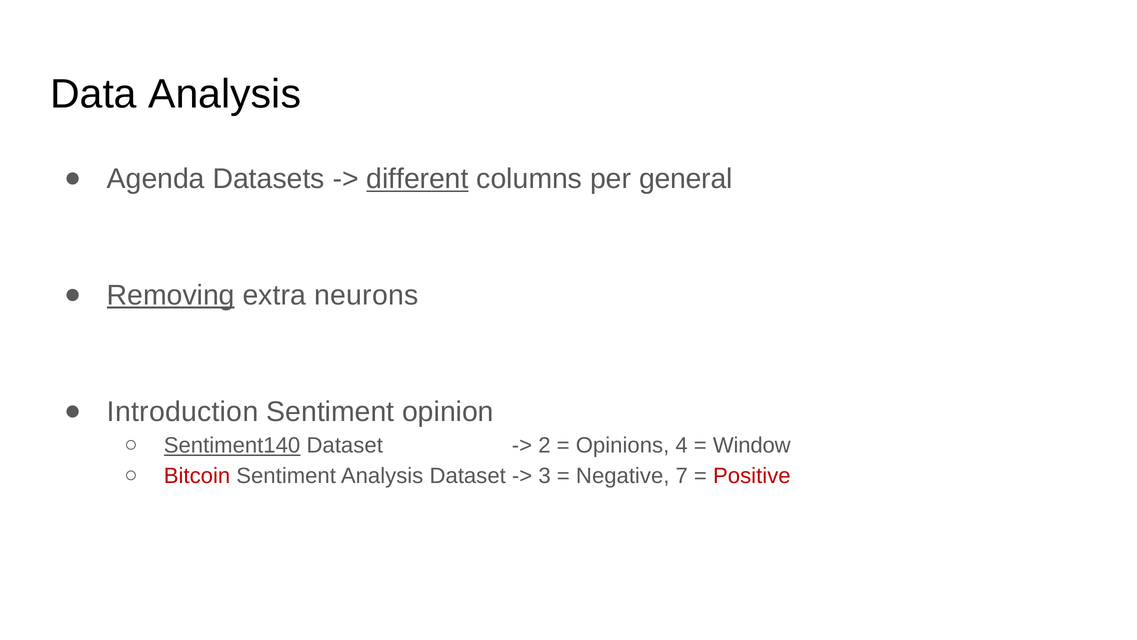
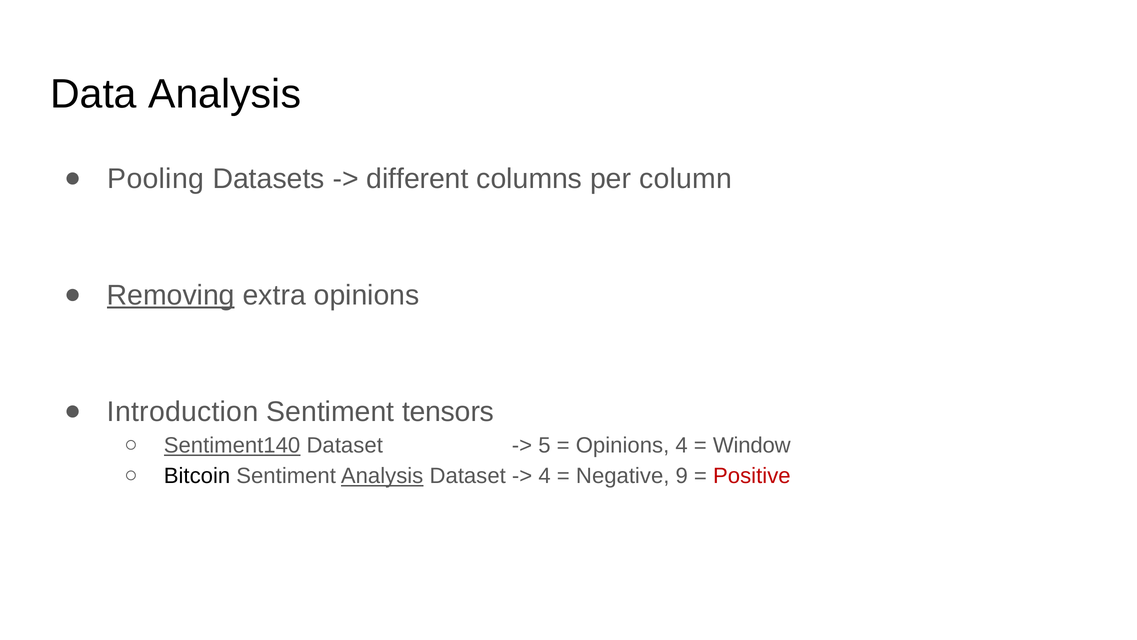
Agenda: Agenda -> Pooling
different underline: present -> none
general: general -> column
extra neurons: neurons -> opinions
opinion: opinion -> tensors
2: 2 -> 5
Bitcoin colour: red -> black
Analysis at (382, 476) underline: none -> present
3 at (545, 476): 3 -> 4
7: 7 -> 9
